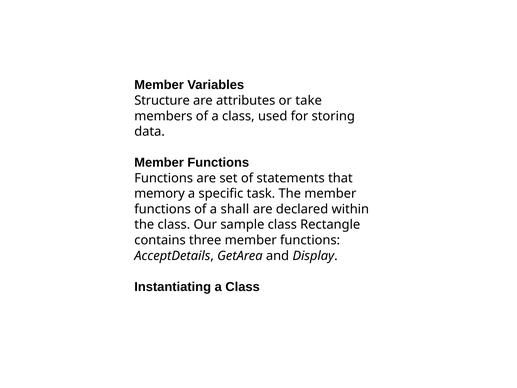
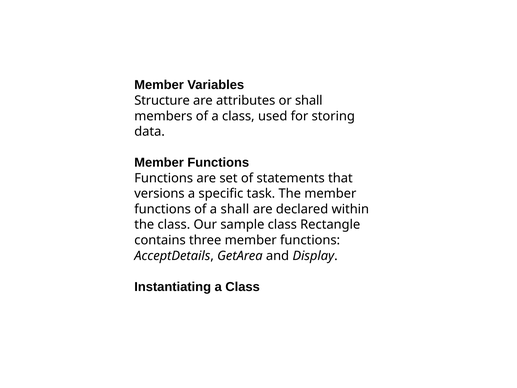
or take: take -> shall
memory: memory -> versions
